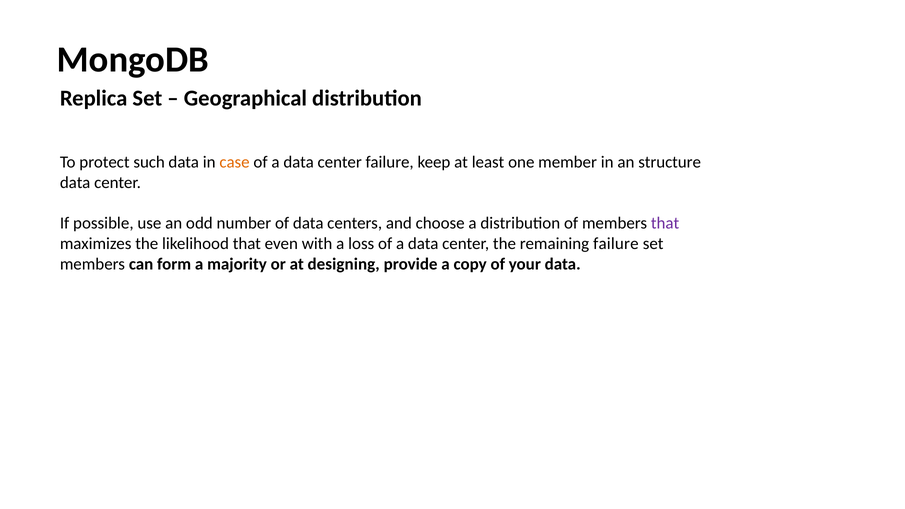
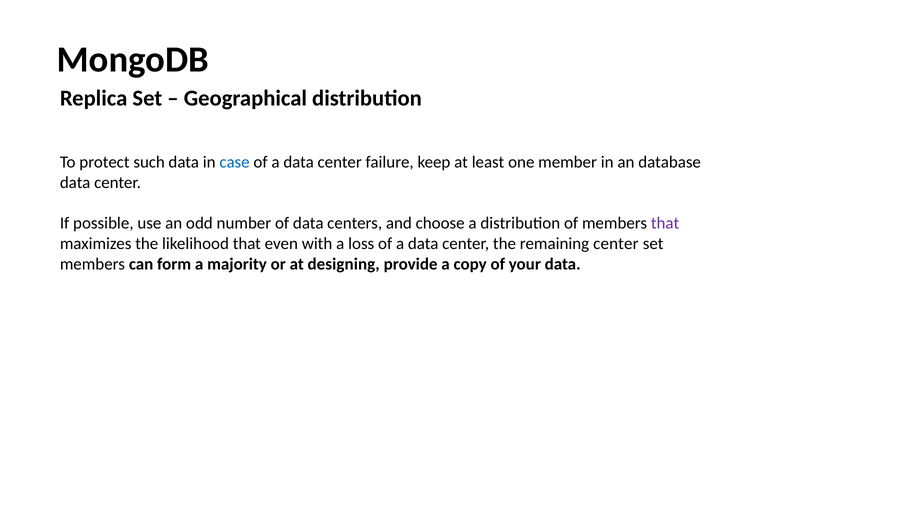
case colour: orange -> blue
structure: structure -> database
remaining failure: failure -> center
